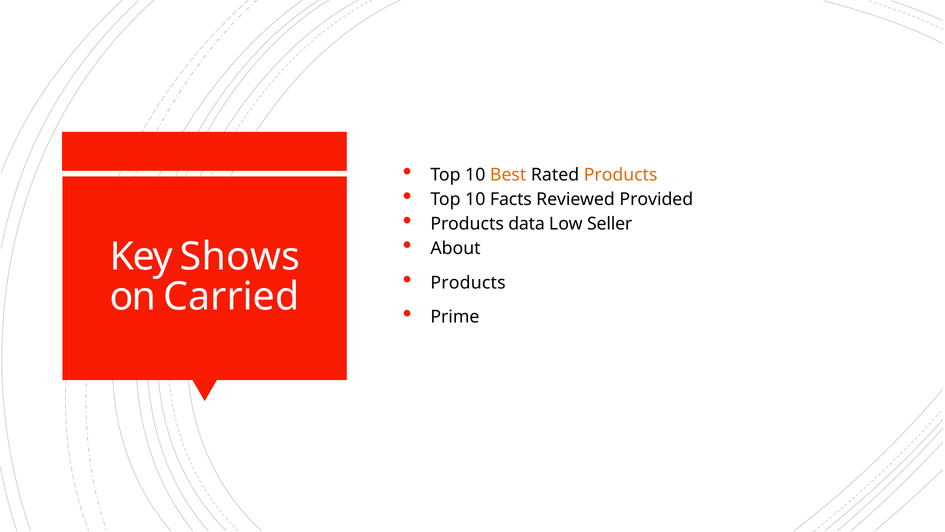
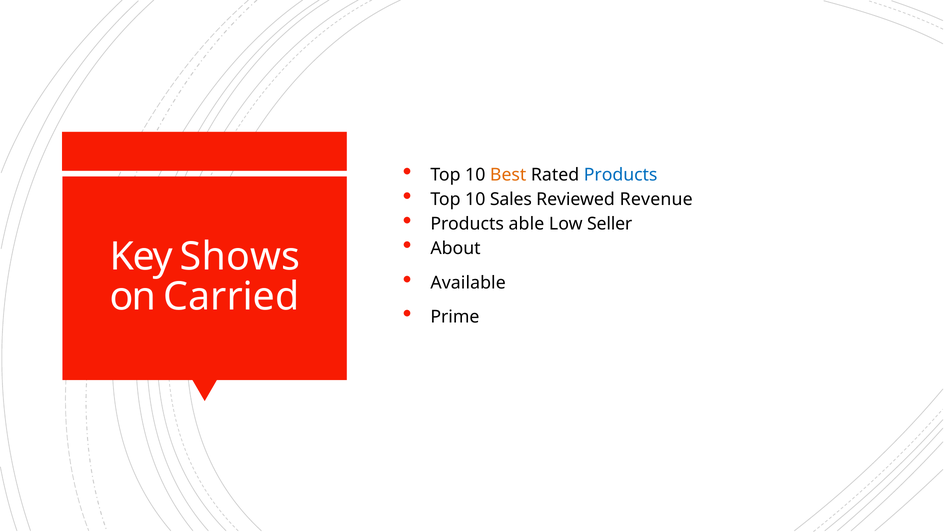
Products at (621, 175) colour: orange -> blue
Facts: Facts -> Sales
Provided: Provided -> Revenue
data: data -> able
Products at (468, 283): Products -> Available
